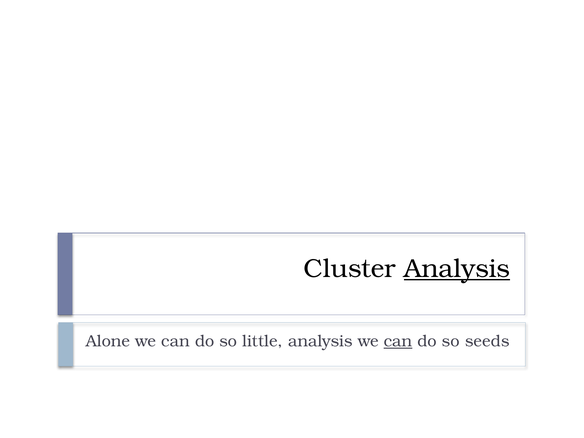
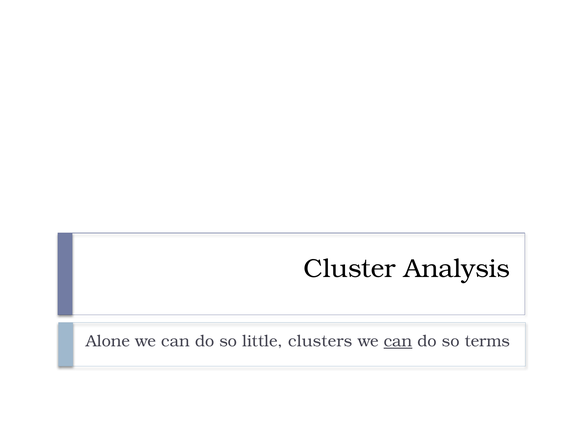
Analysis at (457, 268) underline: present -> none
little analysis: analysis -> clusters
seeds: seeds -> terms
